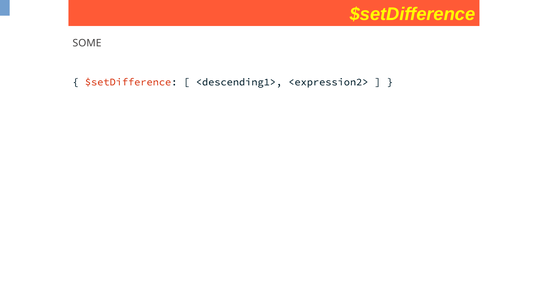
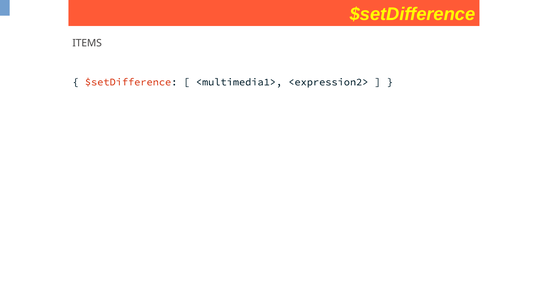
SOME: SOME -> ITEMS
<descending1>: <descending1> -> <multimedia1>
